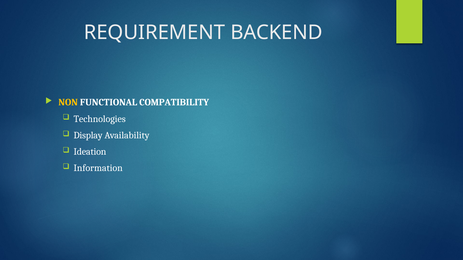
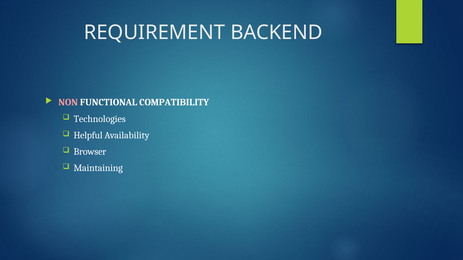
NON colour: yellow -> pink
Display: Display -> Helpful
Ideation: Ideation -> Browser
Information: Information -> Maintaining
